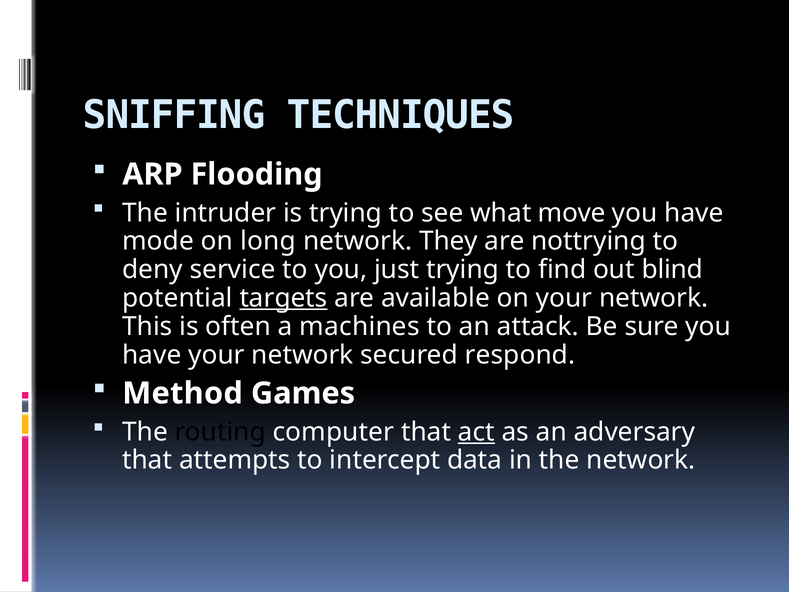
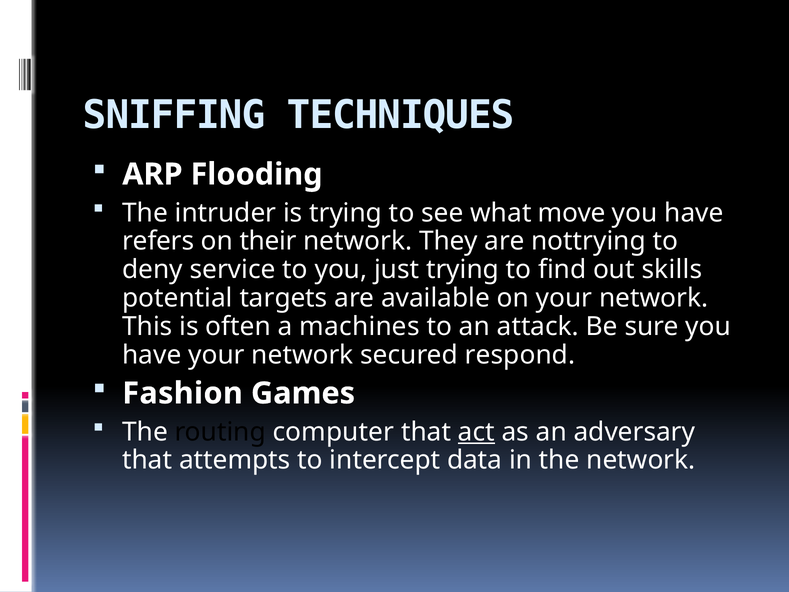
mode: mode -> refers
long: long -> their
blind: blind -> skills
targets underline: present -> none
Method: Method -> Fashion
